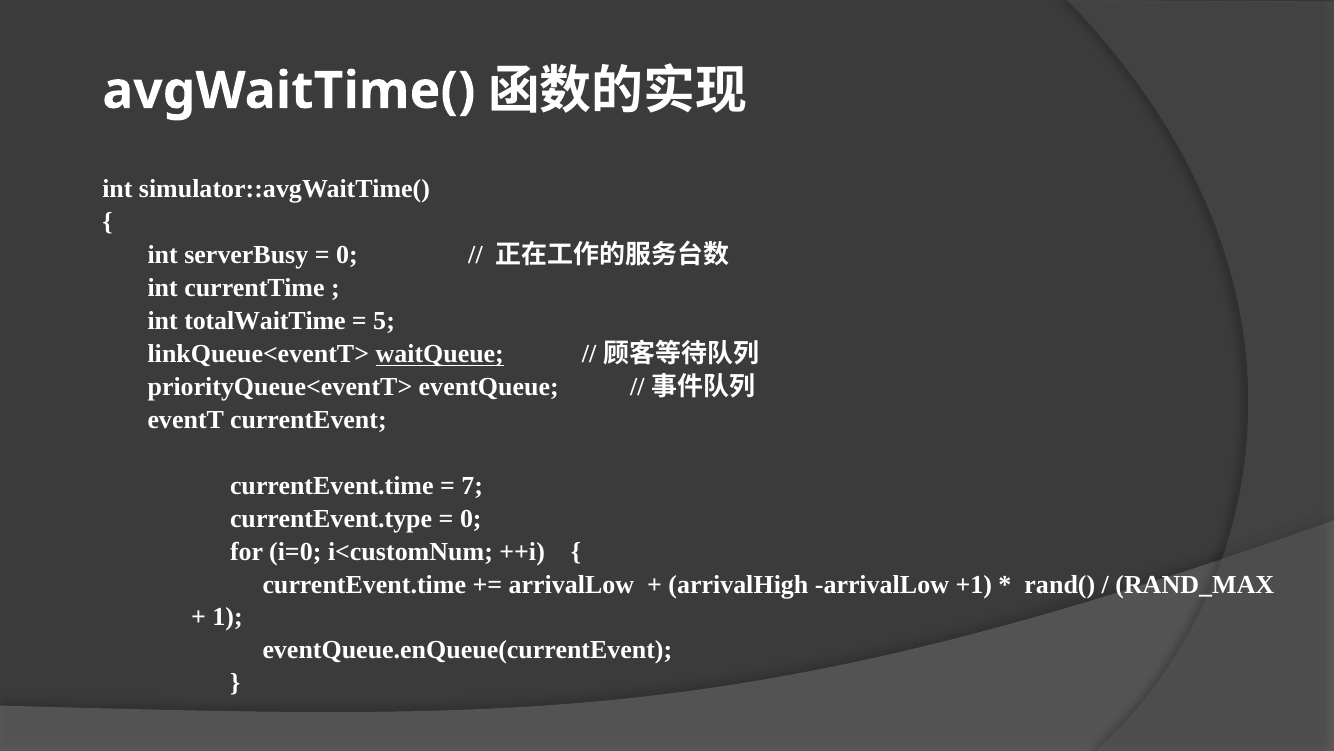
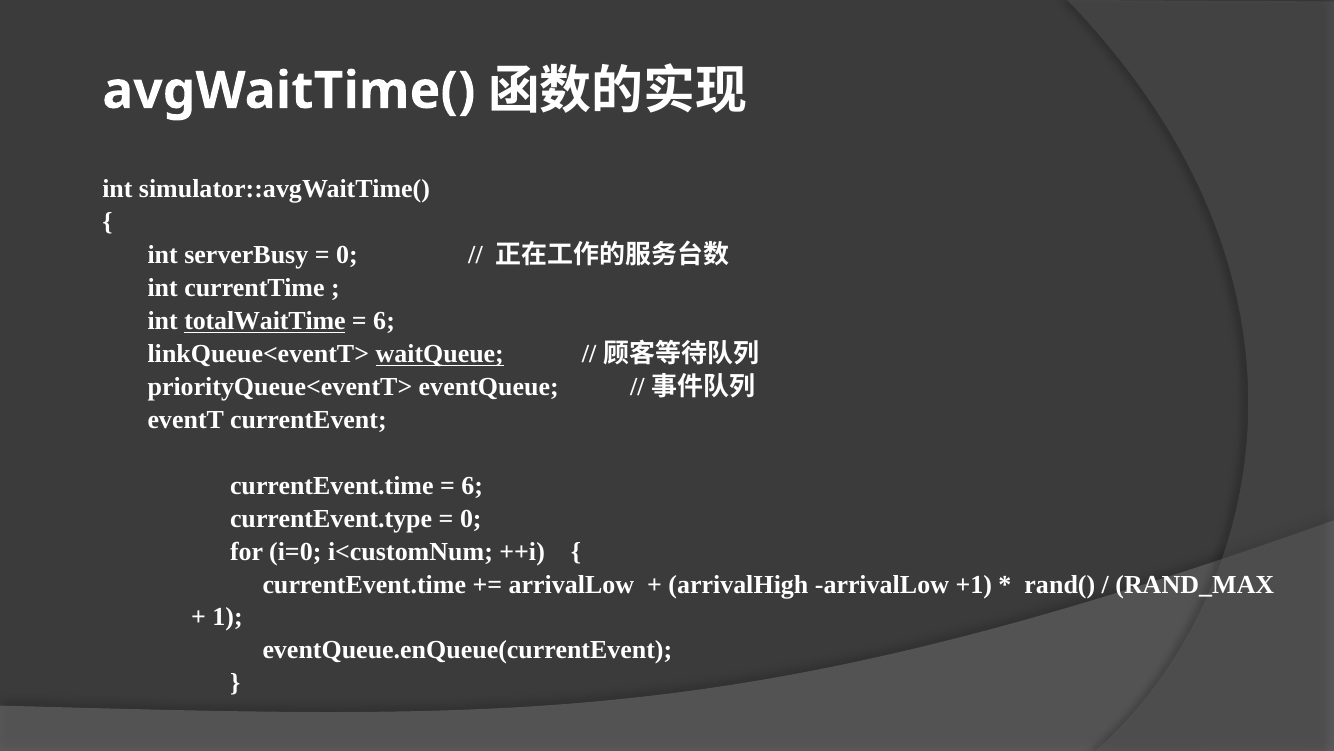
totalWaitTime underline: none -> present
5 at (384, 321): 5 -> 6
7 at (472, 486): 7 -> 6
